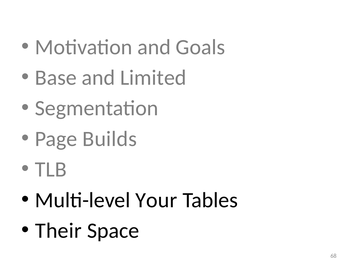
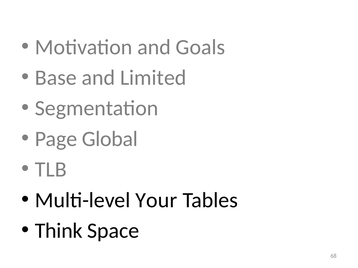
Builds: Builds -> Global
Their: Their -> Think
